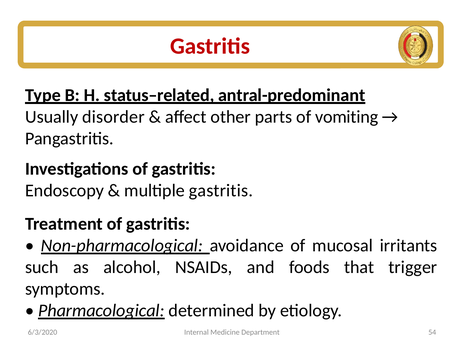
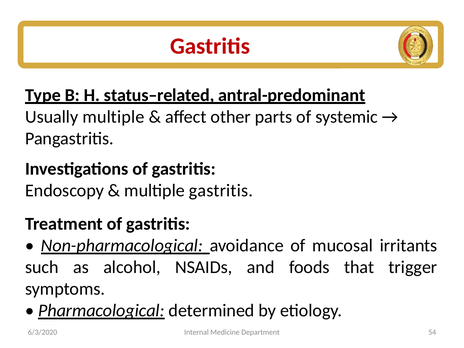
Usually disorder: disorder -> multiple
vomiting: vomiting -> systemic
